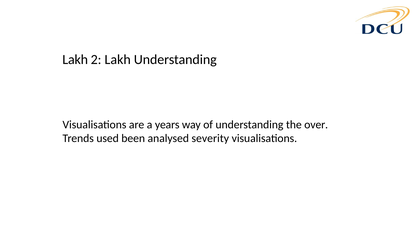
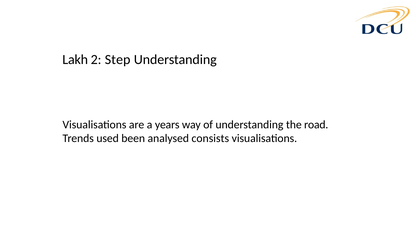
2 Lakh: Lakh -> Step
over: over -> road
severity: severity -> consists
